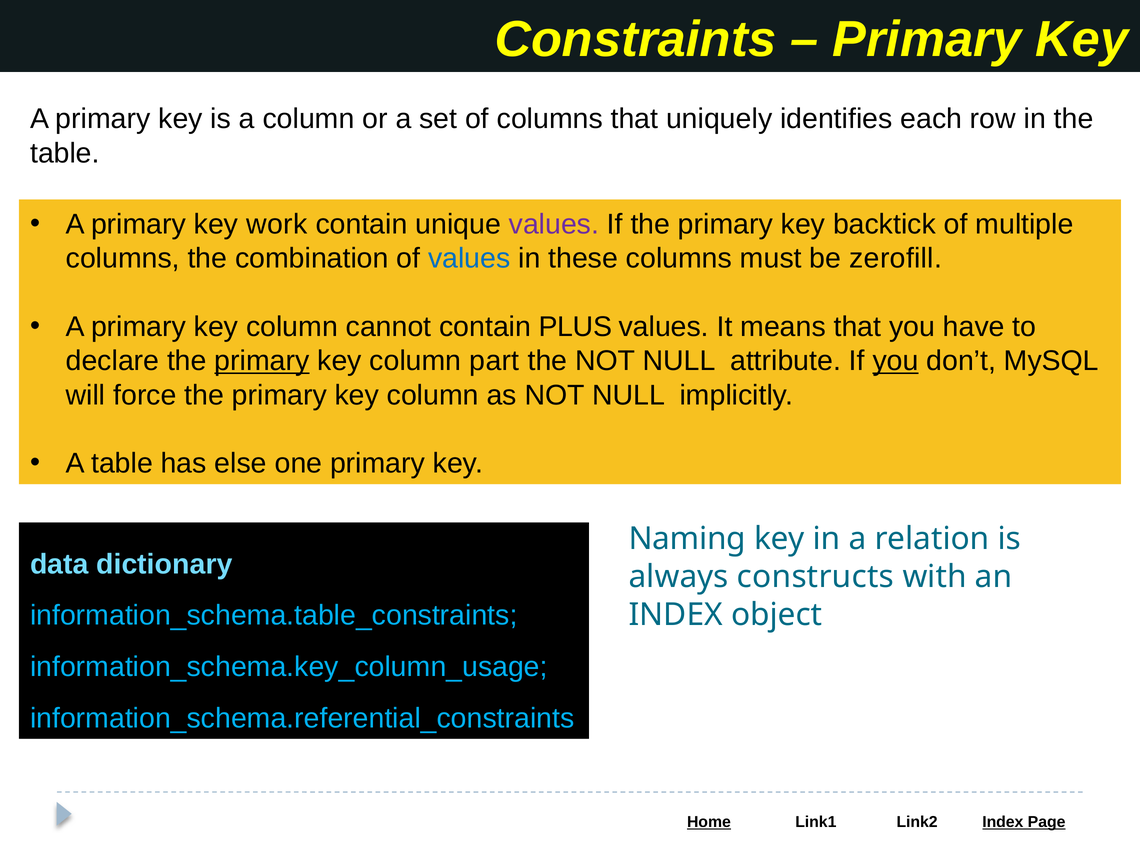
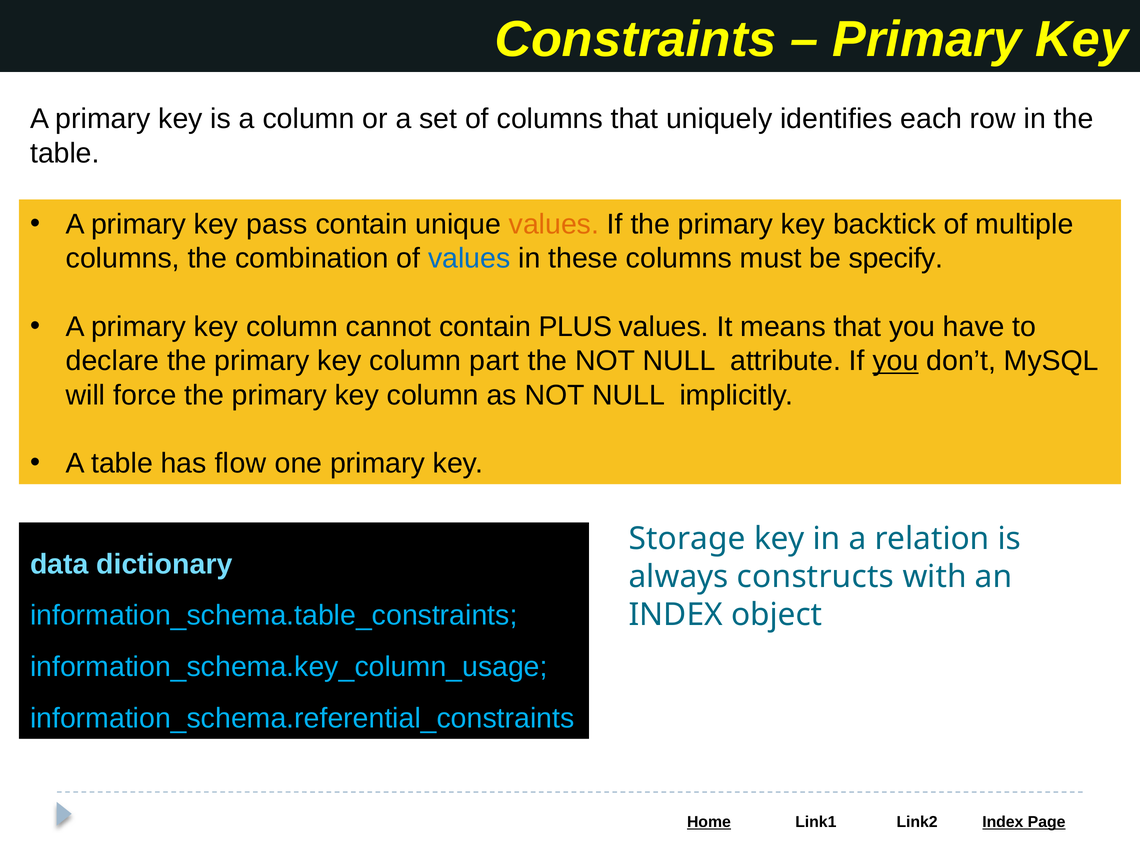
work: work -> pass
values at (554, 224) colour: purple -> orange
zerofill: zerofill -> specify
primary at (262, 361) underline: present -> none
else: else -> flow
Naming: Naming -> Storage
